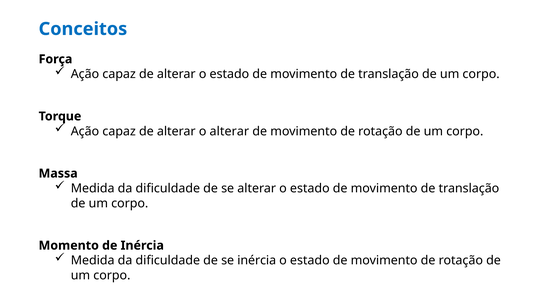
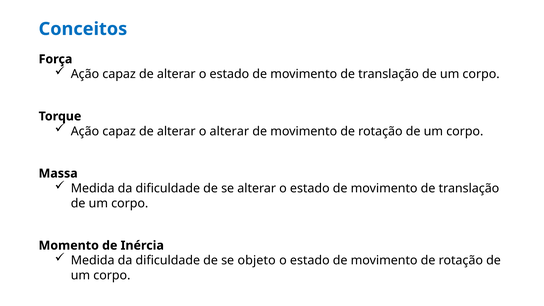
se inércia: inércia -> objeto
